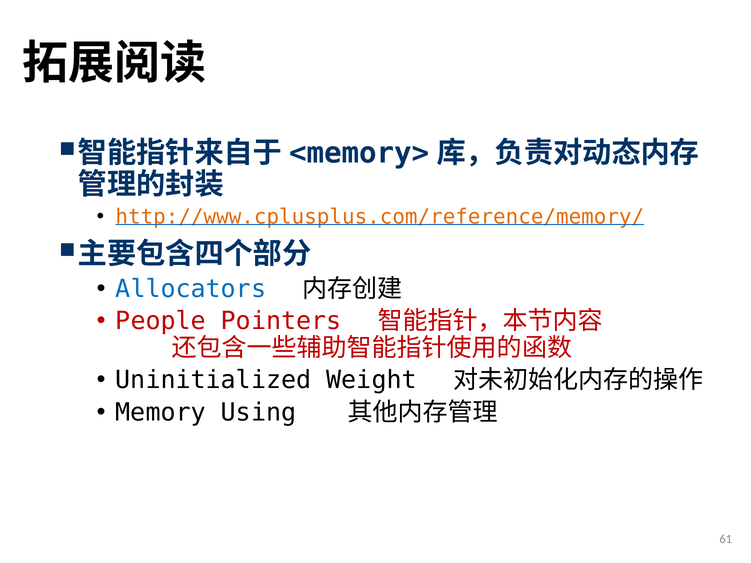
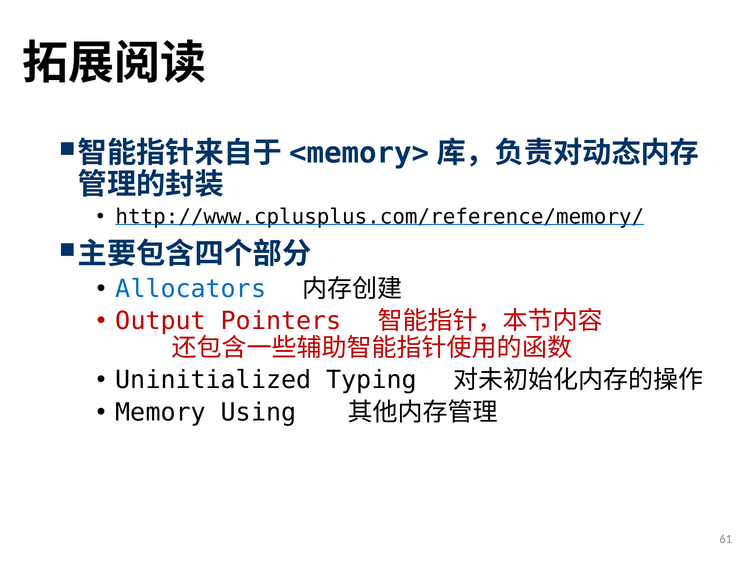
http://www.cplusplus.com/reference/memory/ colour: orange -> black
People: People -> Output
Weight: Weight -> Typing
